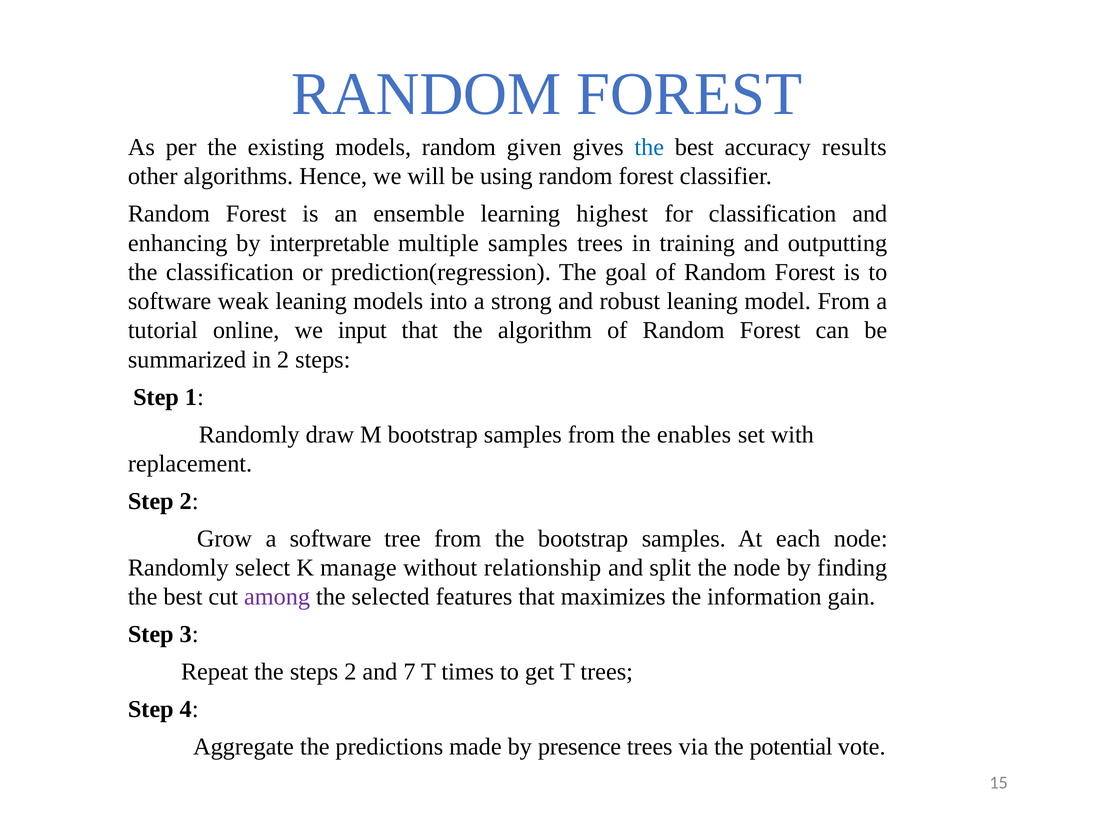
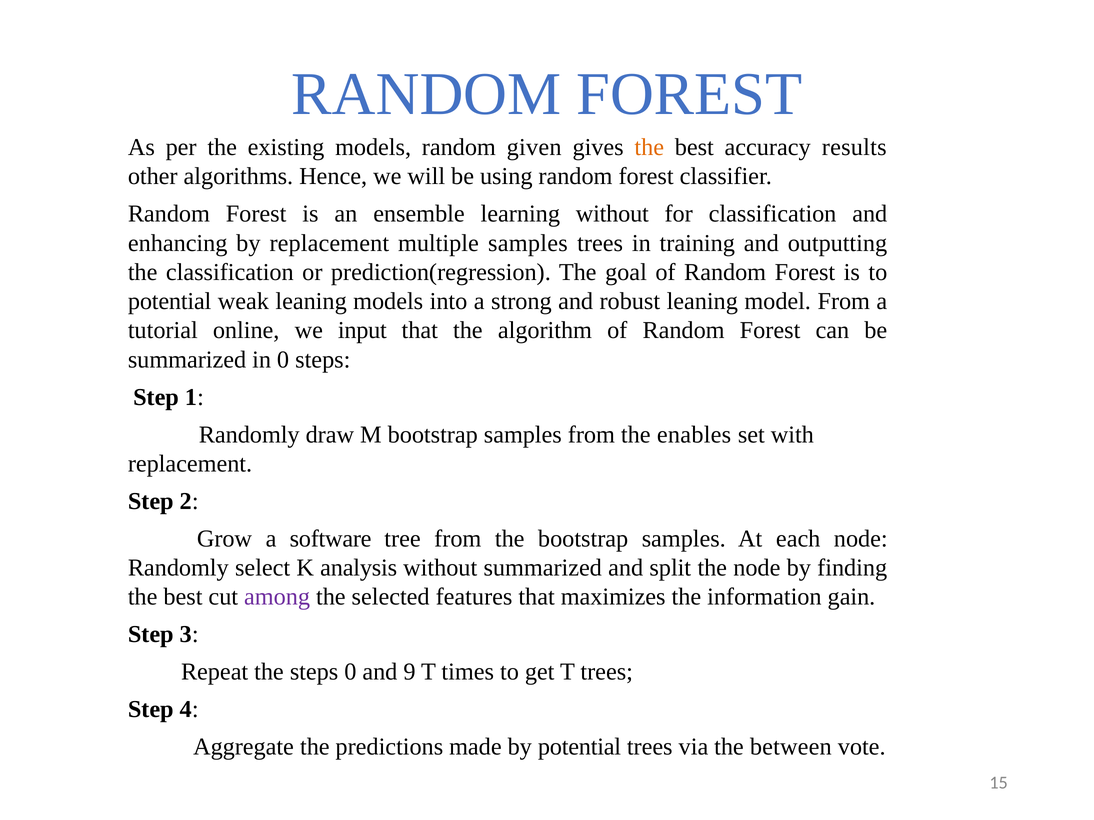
the at (649, 147) colour: blue -> orange
learning highest: highest -> without
by interpretable: interpretable -> replacement
software at (170, 301): software -> potential
in 2: 2 -> 0
manage: manage -> analysis
without relationship: relationship -> summarized
steps 2: 2 -> 0
7: 7 -> 9
by presence: presence -> potential
potential: potential -> between
